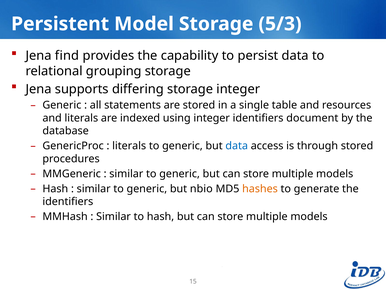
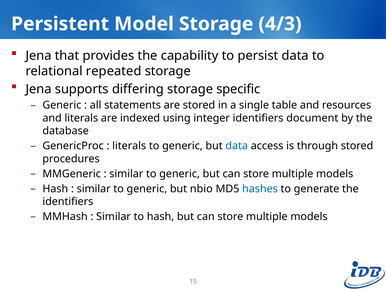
5/3: 5/3 -> 4/3
find: find -> that
grouping: grouping -> repeated
storage integer: integer -> specific
hashes colour: orange -> blue
